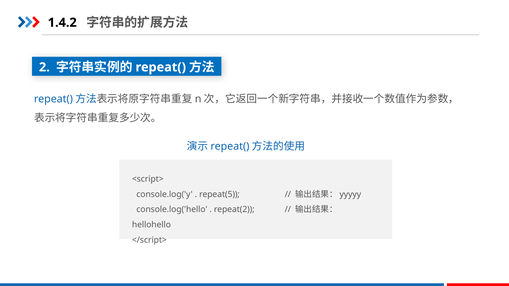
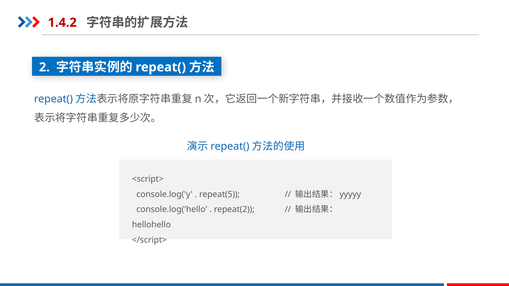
1.4.2 colour: black -> red
